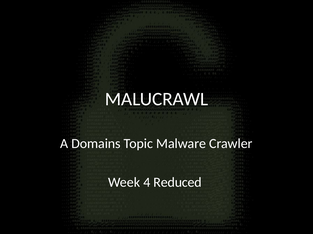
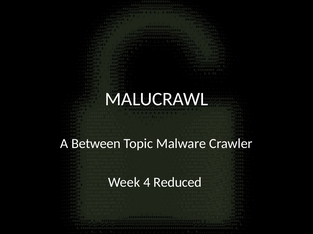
Domains: Domains -> Between
